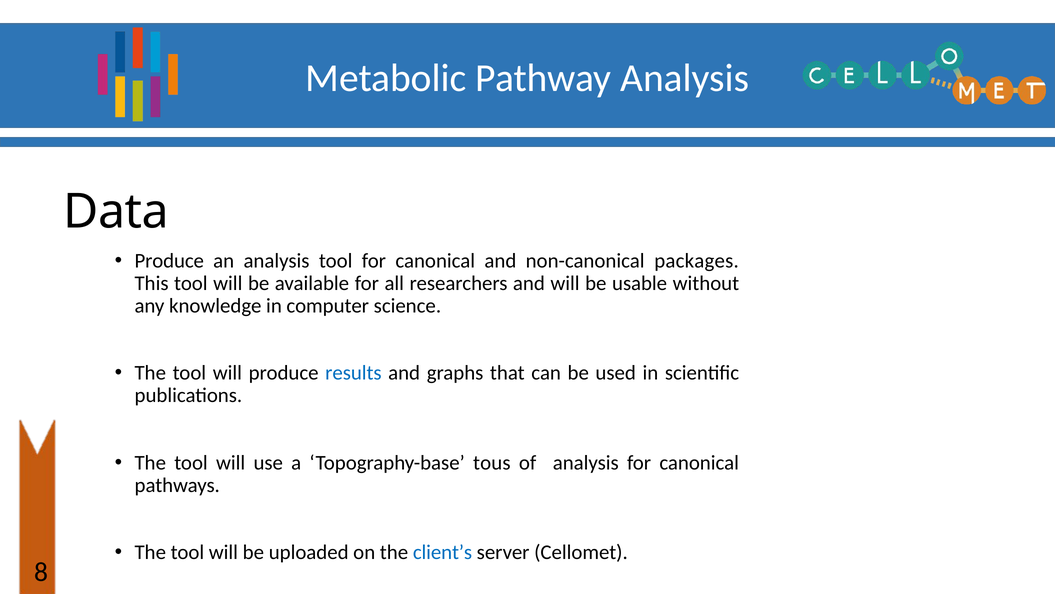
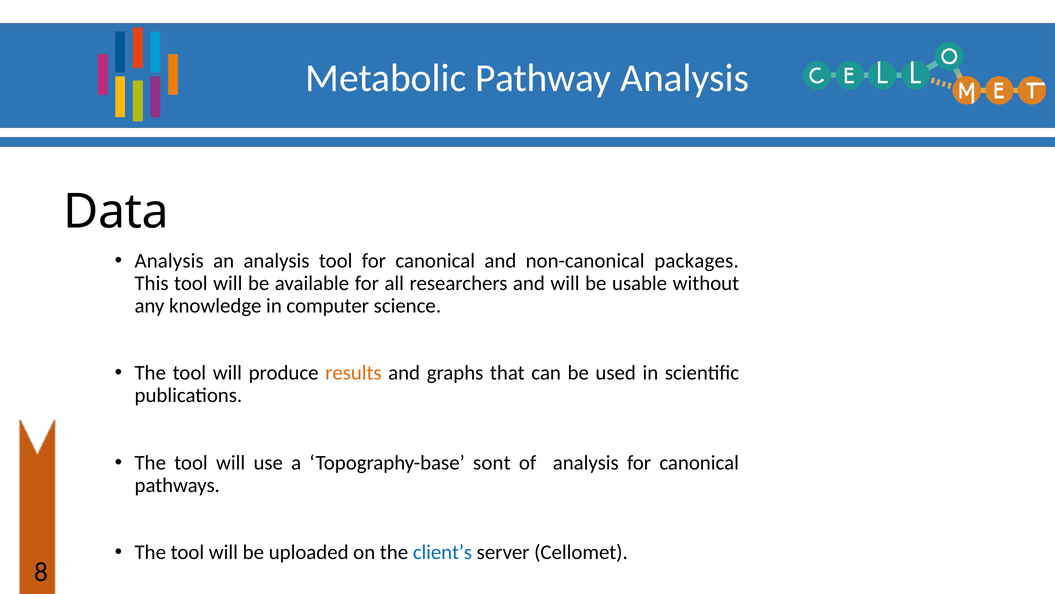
Produce at (169, 260): Produce -> Analysis
results colour: blue -> orange
tous: tous -> sont
